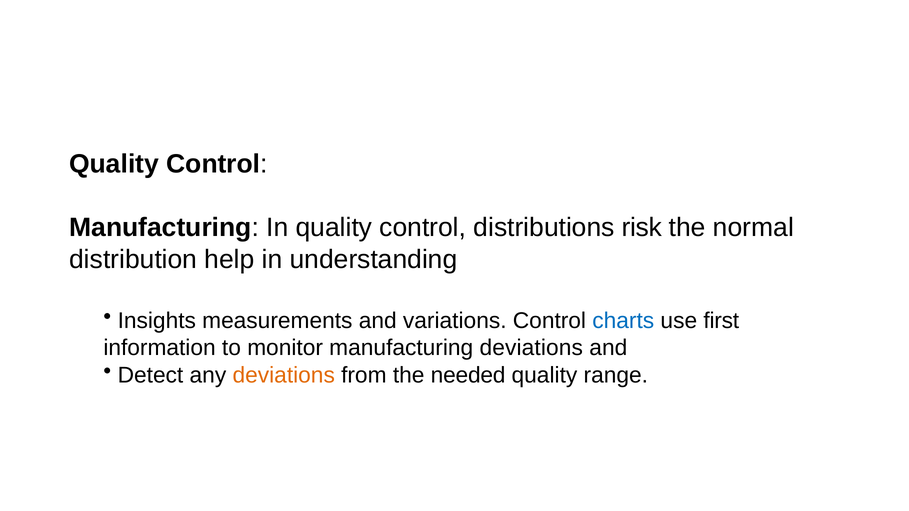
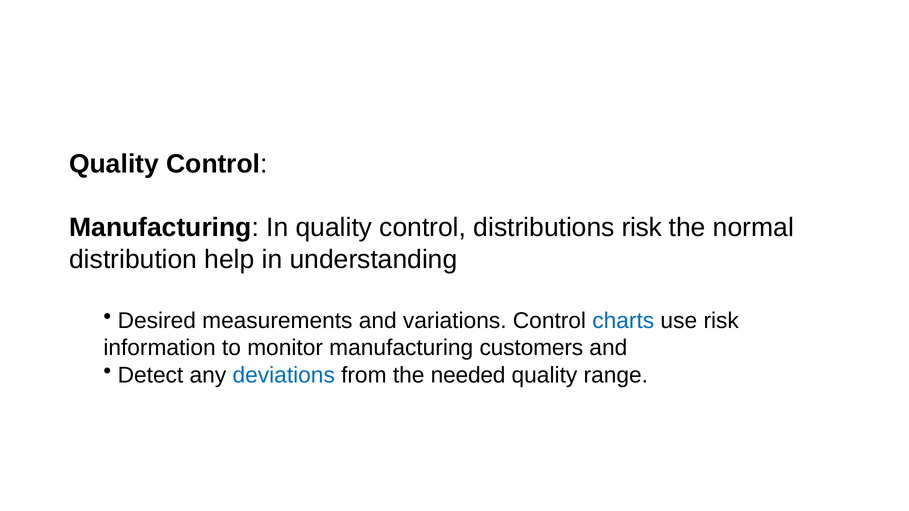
Insights: Insights -> Desired
use first: first -> risk
manufacturing deviations: deviations -> customers
deviations at (284, 375) colour: orange -> blue
